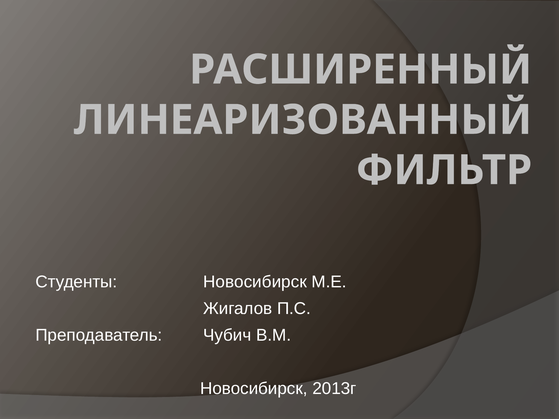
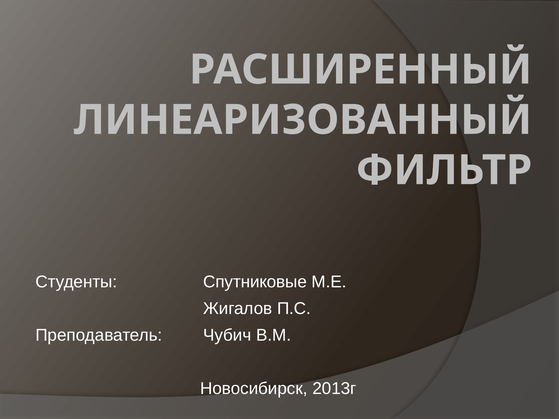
Студенты Новосибирск: Новосибирск -> Спутниковые
